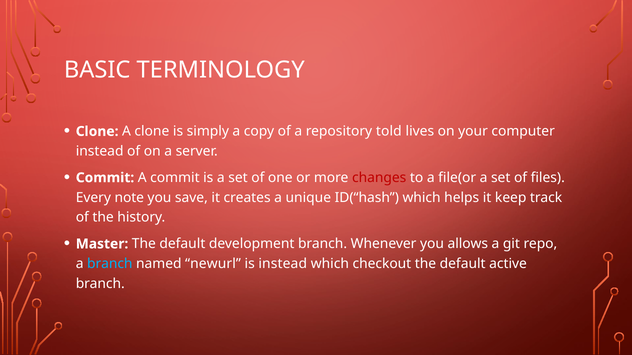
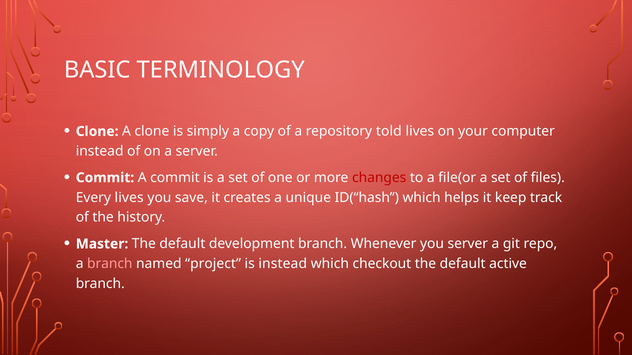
Every note: note -> lives
you allows: allows -> server
branch at (110, 264) colour: light blue -> pink
newurl: newurl -> project
